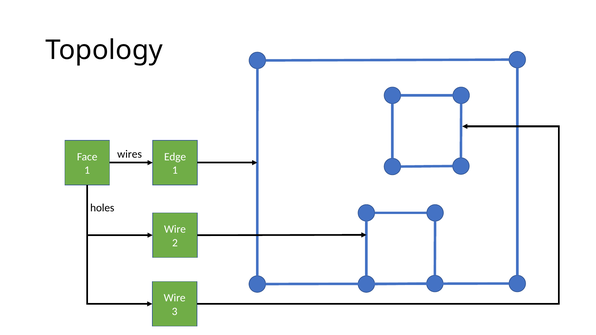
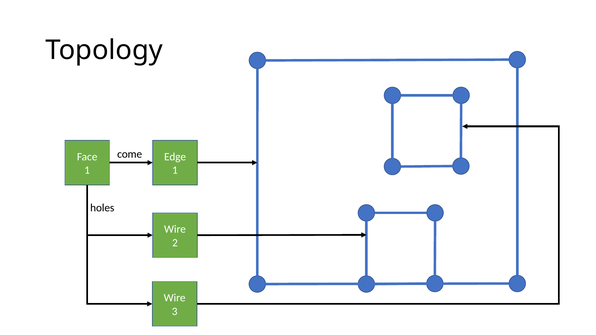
wires: wires -> come
